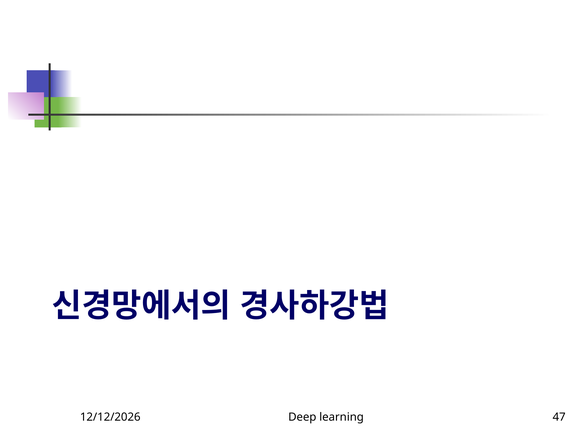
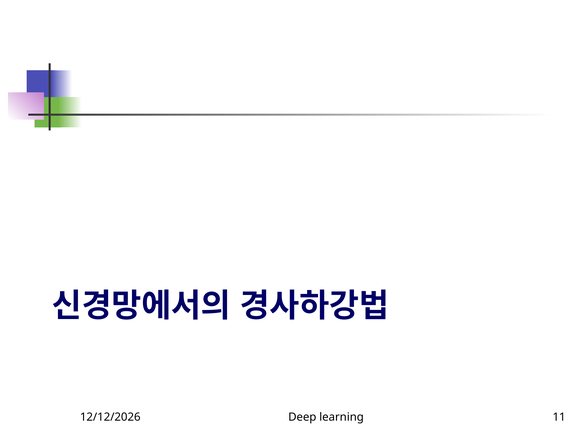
47: 47 -> 11
